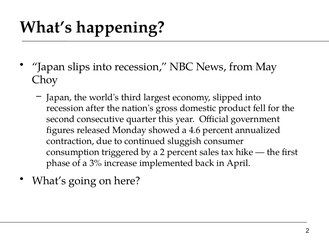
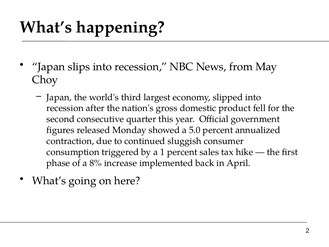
4.6: 4.6 -> 5.0
a 2: 2 -> 1
3%: 3% -> 8%
